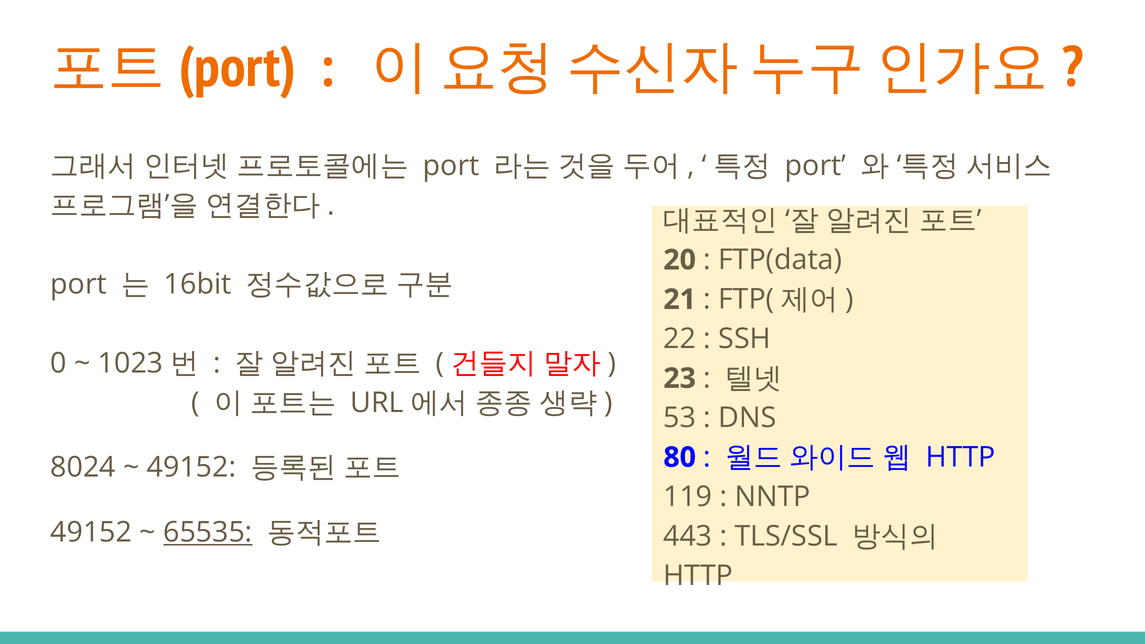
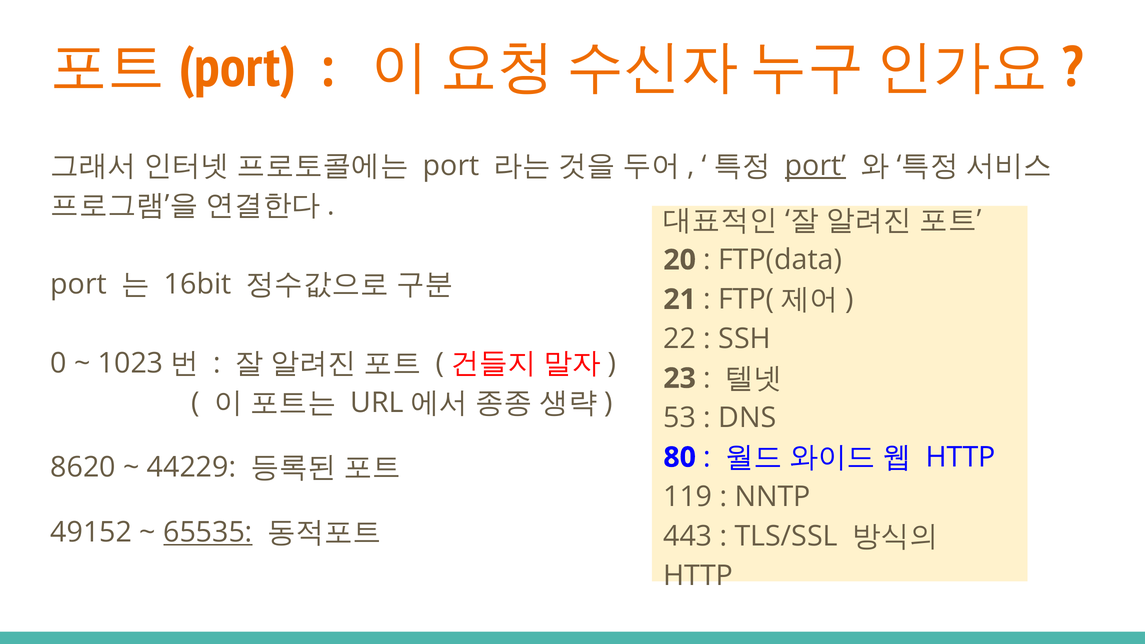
port at (816, 166) underline: none -> present
8024: 8024 -> 8620
49152 at (192, 468): 49152 -> 44229
